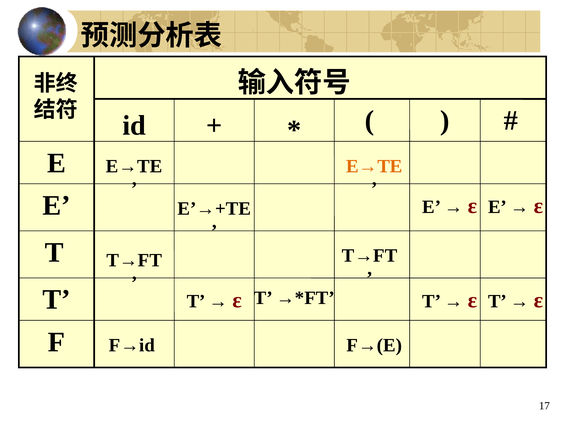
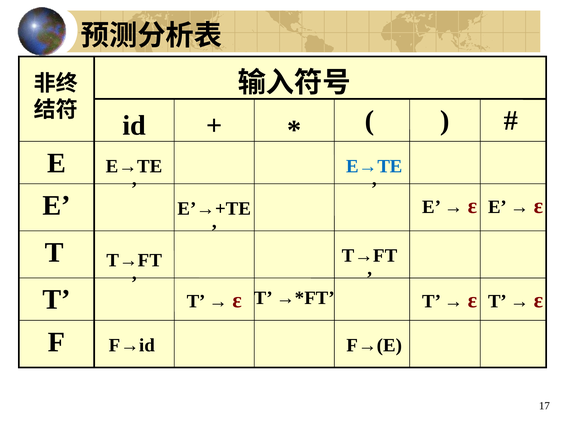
E→TE at (374, 166) colour: orange -> blue
